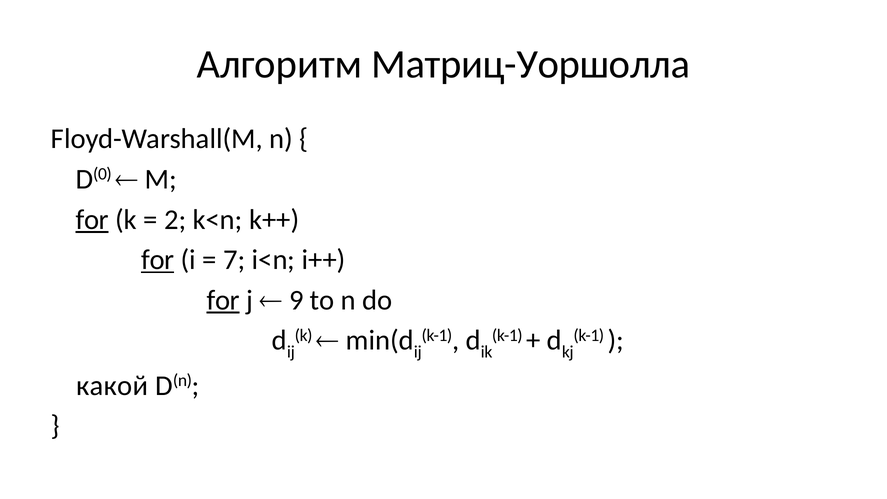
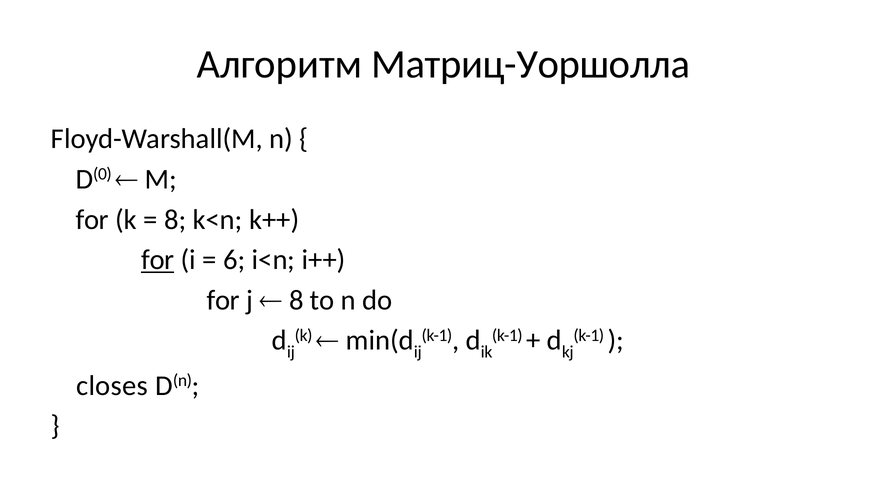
for at (92, 220) underline: present -> none
2 at (175, 220): 2 -> 8
7: 7 -> 6
for at (223, 300) underline: present -> none
9 at (296, 300): 9 -> 8
какой: какой -> closes
